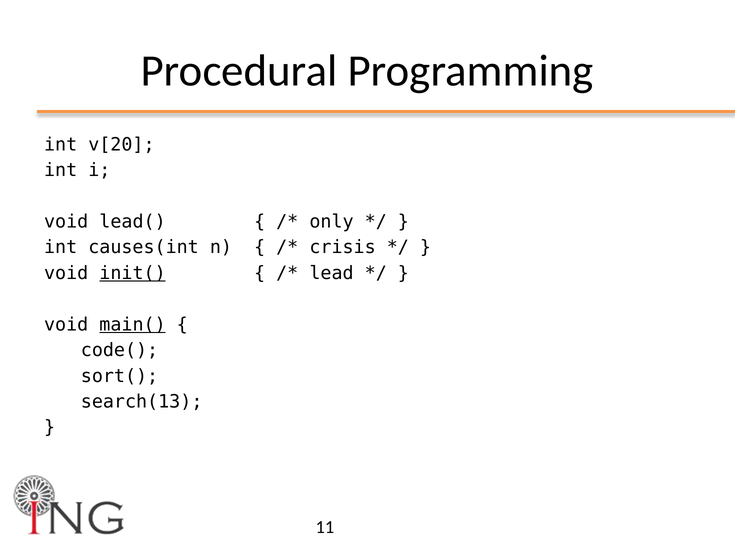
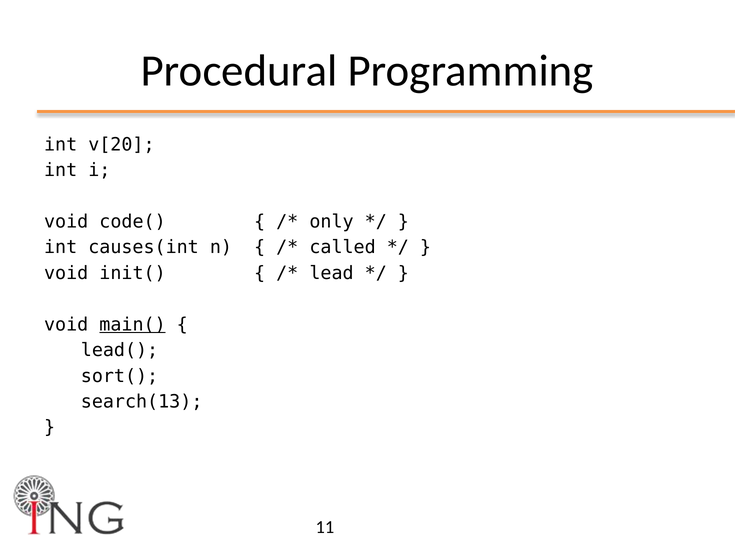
lead(: lead( -> code(
crisis: crisis -> called
init( underline: present -> none
code(: code( -> lead(
